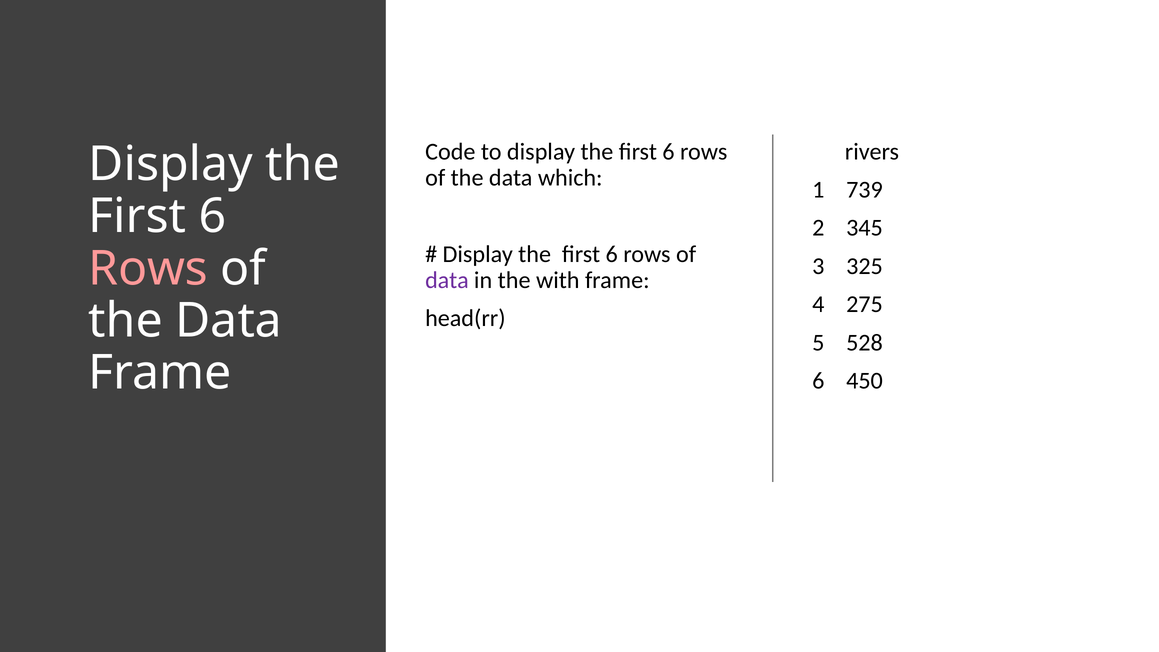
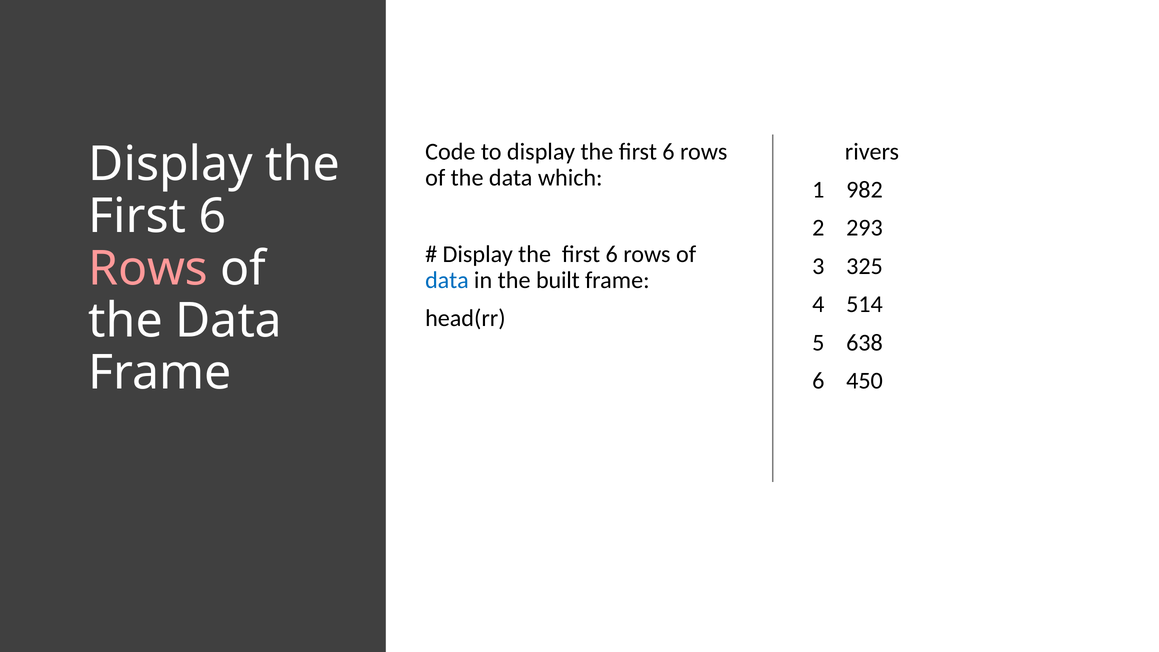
739: 739 -> 982
345: 345 -> 293
data at (447, 280) colour: purple -> blue
with: with -> built
275: 275 -> 514
528: 528 -> 638
